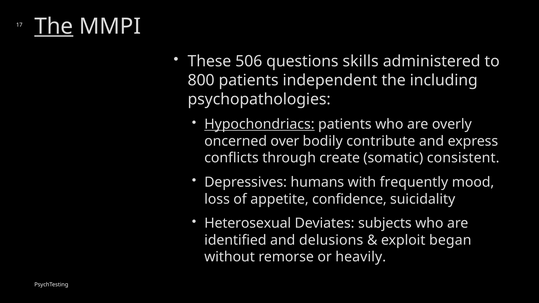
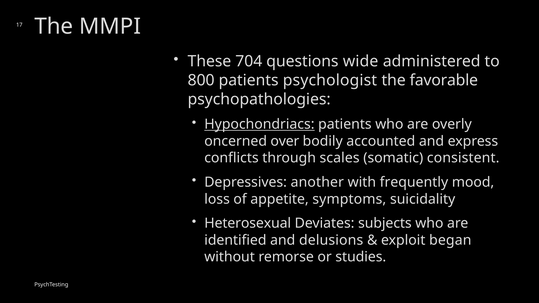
The at (54, 26) underline: present -> none
506: 506 -> 704
skills: skills -> wide
independent: independent -> psychologist
including: including -> favorable
contribute: contribute -> accounted
create: create -> scales
humans: humans -> another
confidence: confidence -> symptoms
heavily: heavily -> studies
